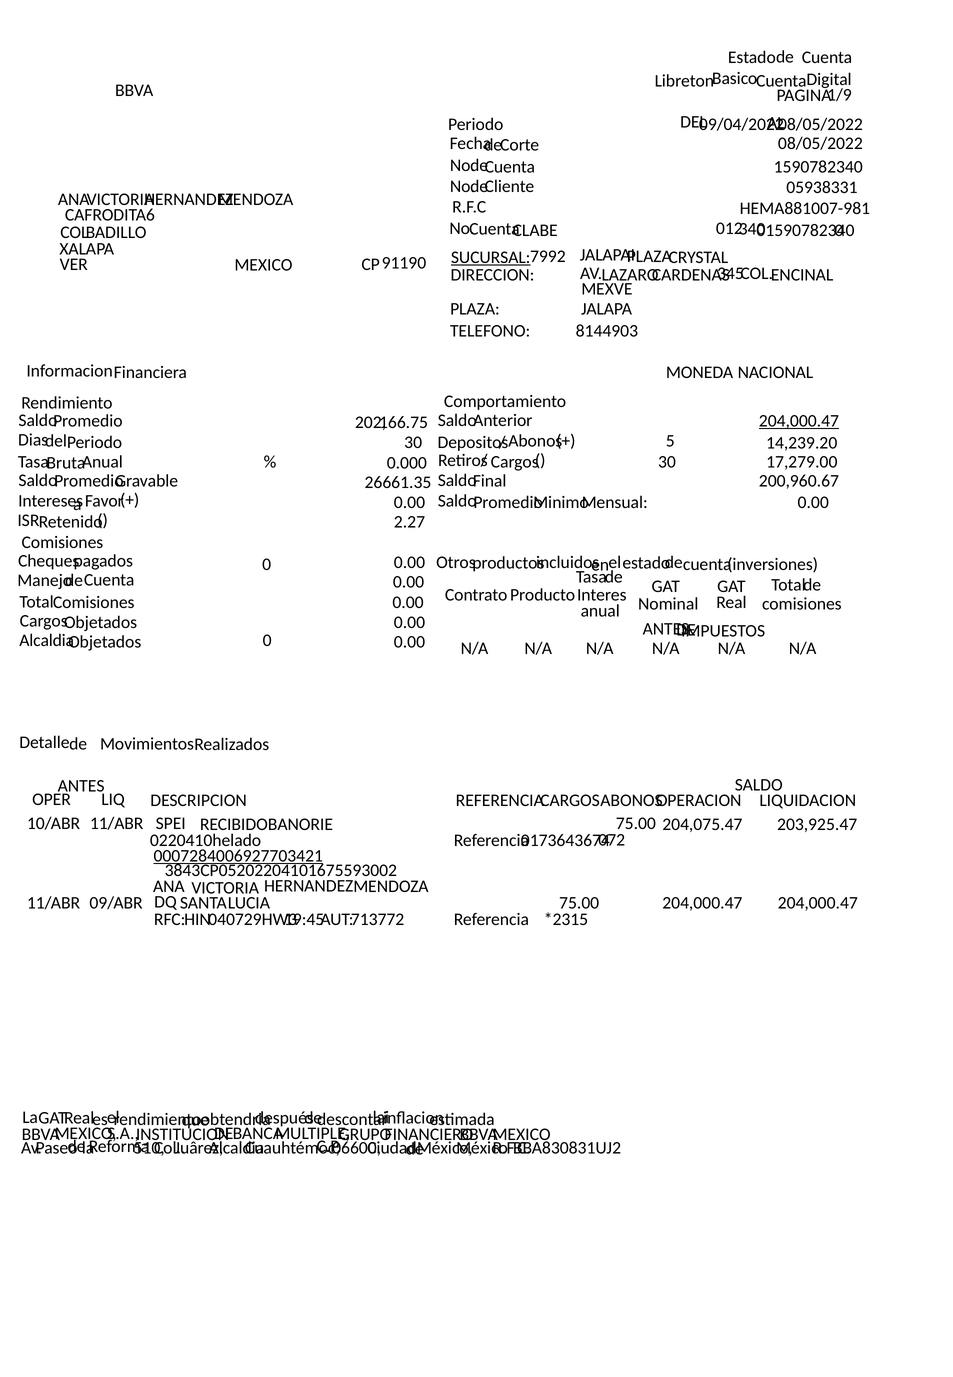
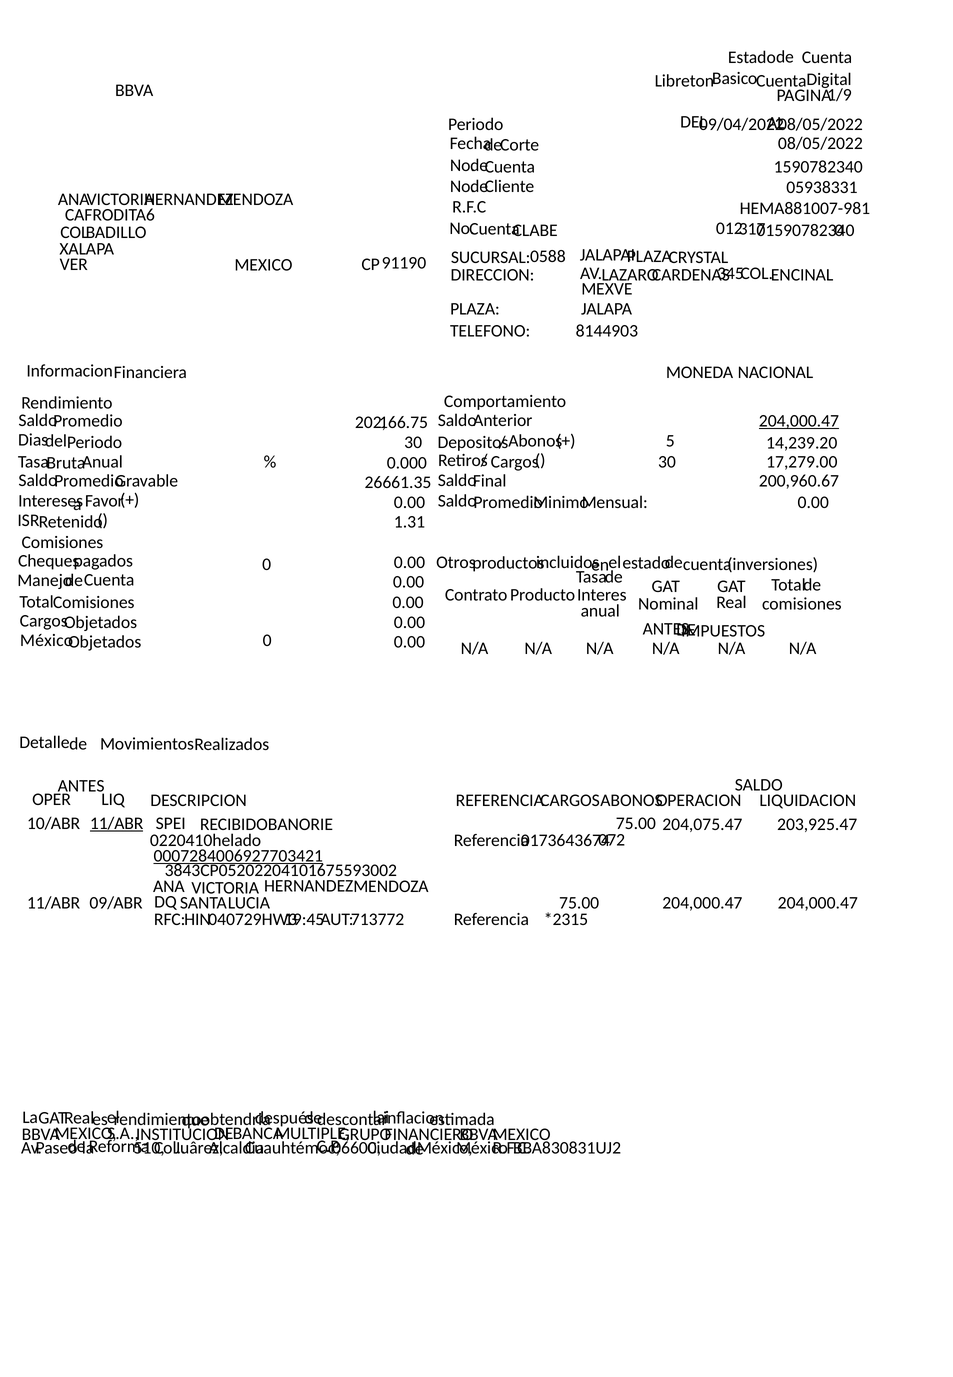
340: 340 -> 317
7992: 7992 -> 0588
SUCURSAL underline: present -> none
2.27: 2.27 -> 1.31
Alcaldia at (47, 640): Alcaldia -> México
11/ABR at (117, 823) underline: none -> present
